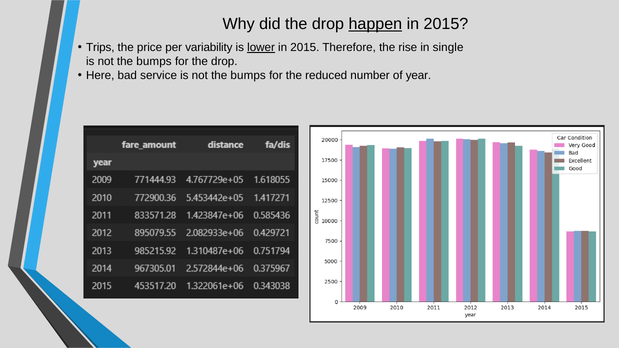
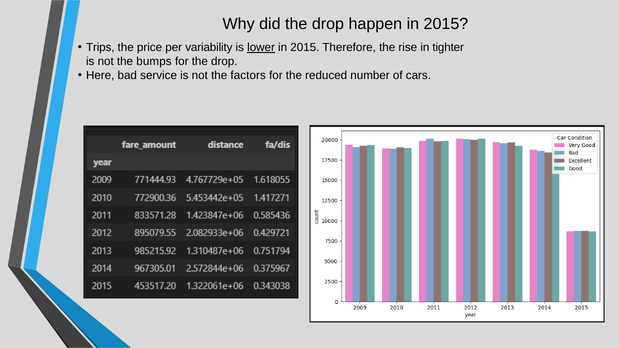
happen underline: present -> none
single: single -> tighter
bumps at (248, 75): bumps -> factors
year: year -> cars
